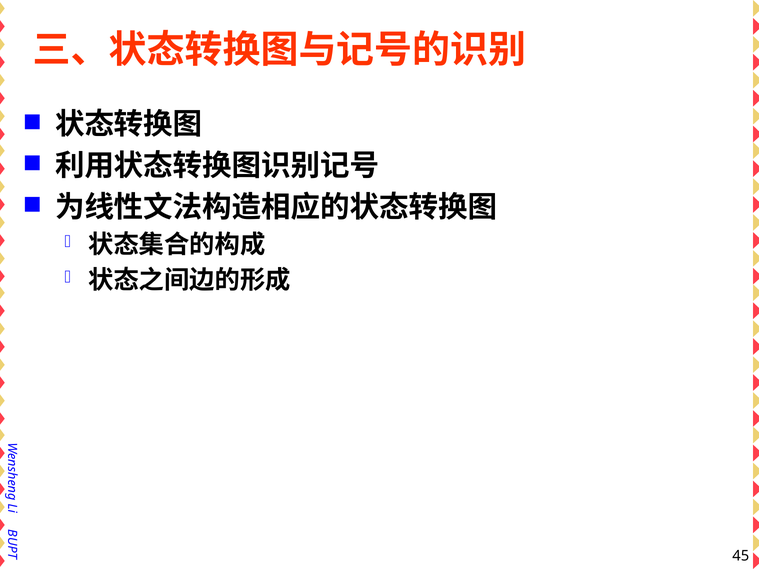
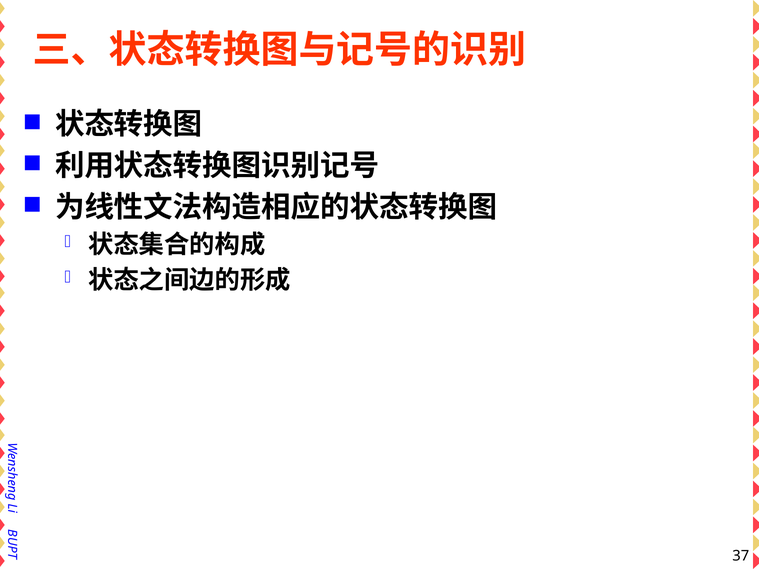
45: 45 -> 37
